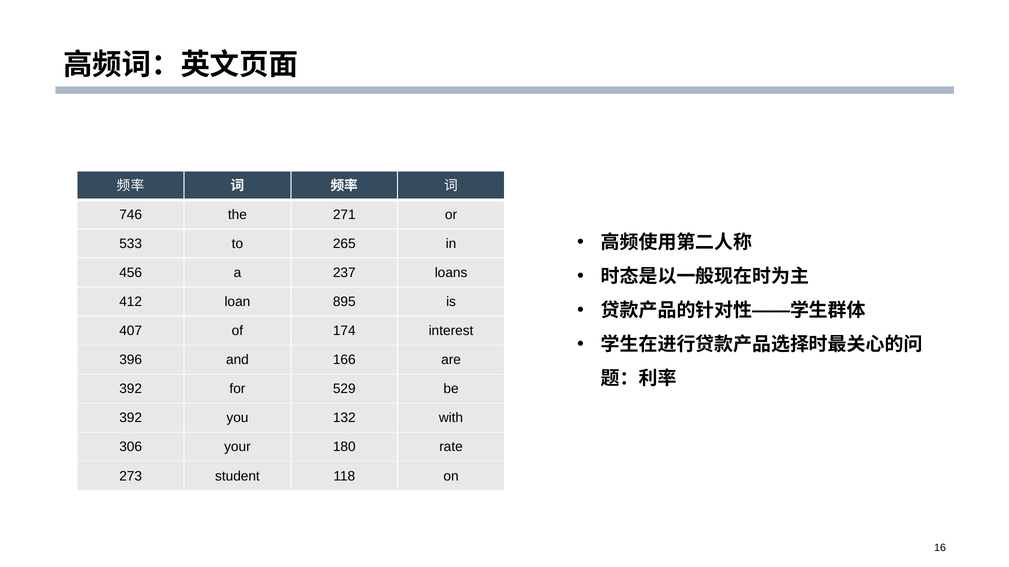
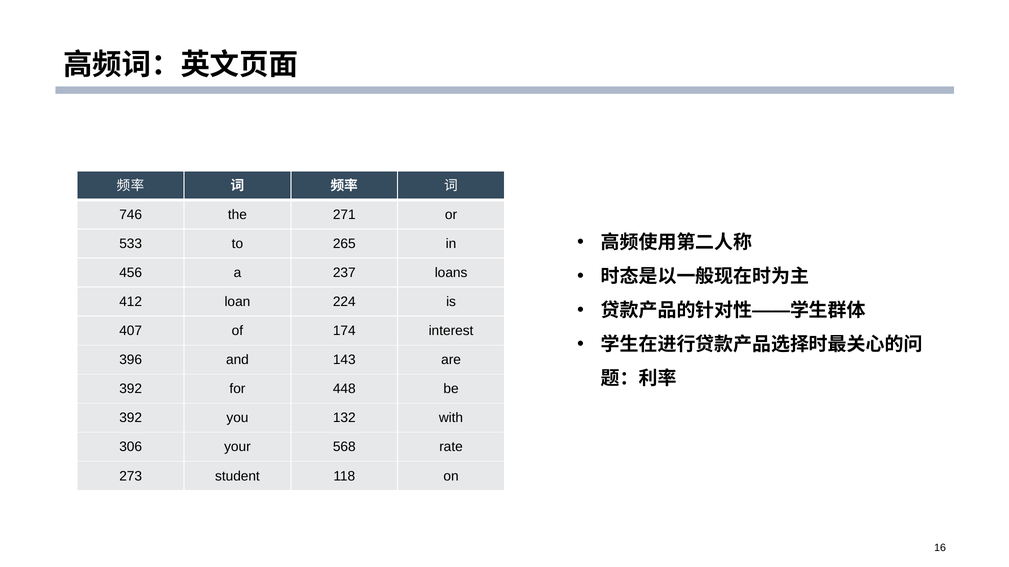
895: 895 -> 224
166: 166 -> 143
529: 529 -> 448
180: 180 -> 568
